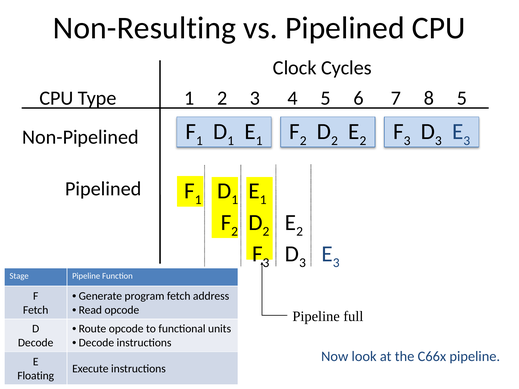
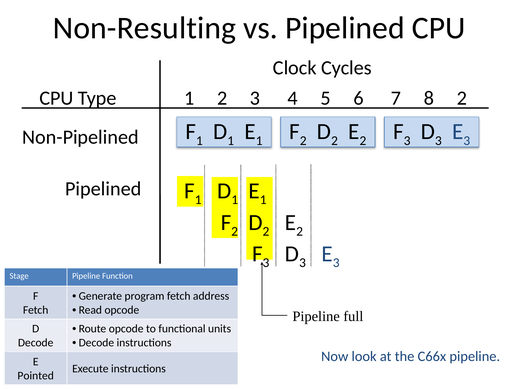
8 5: 5 -> 2
Floating: Floating -> Pointed
